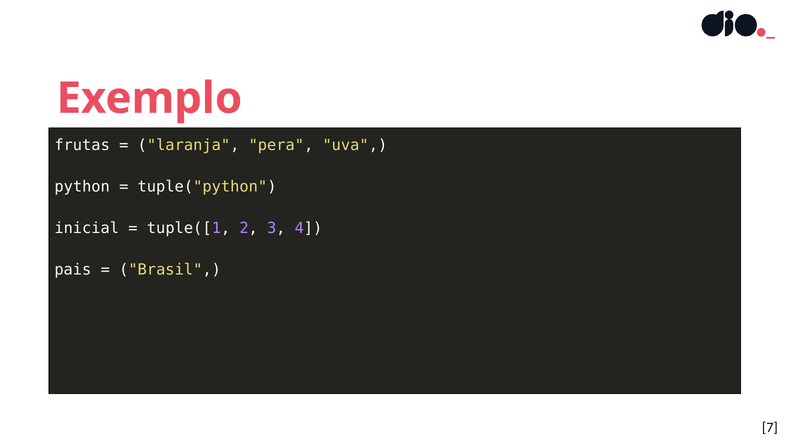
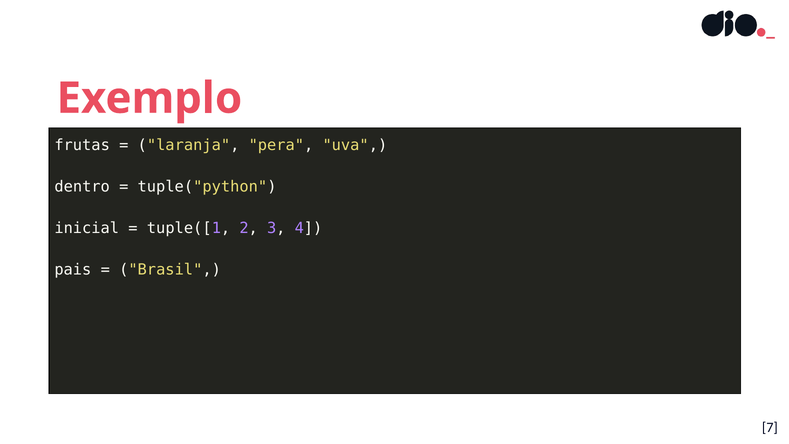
python: python -> dentro
